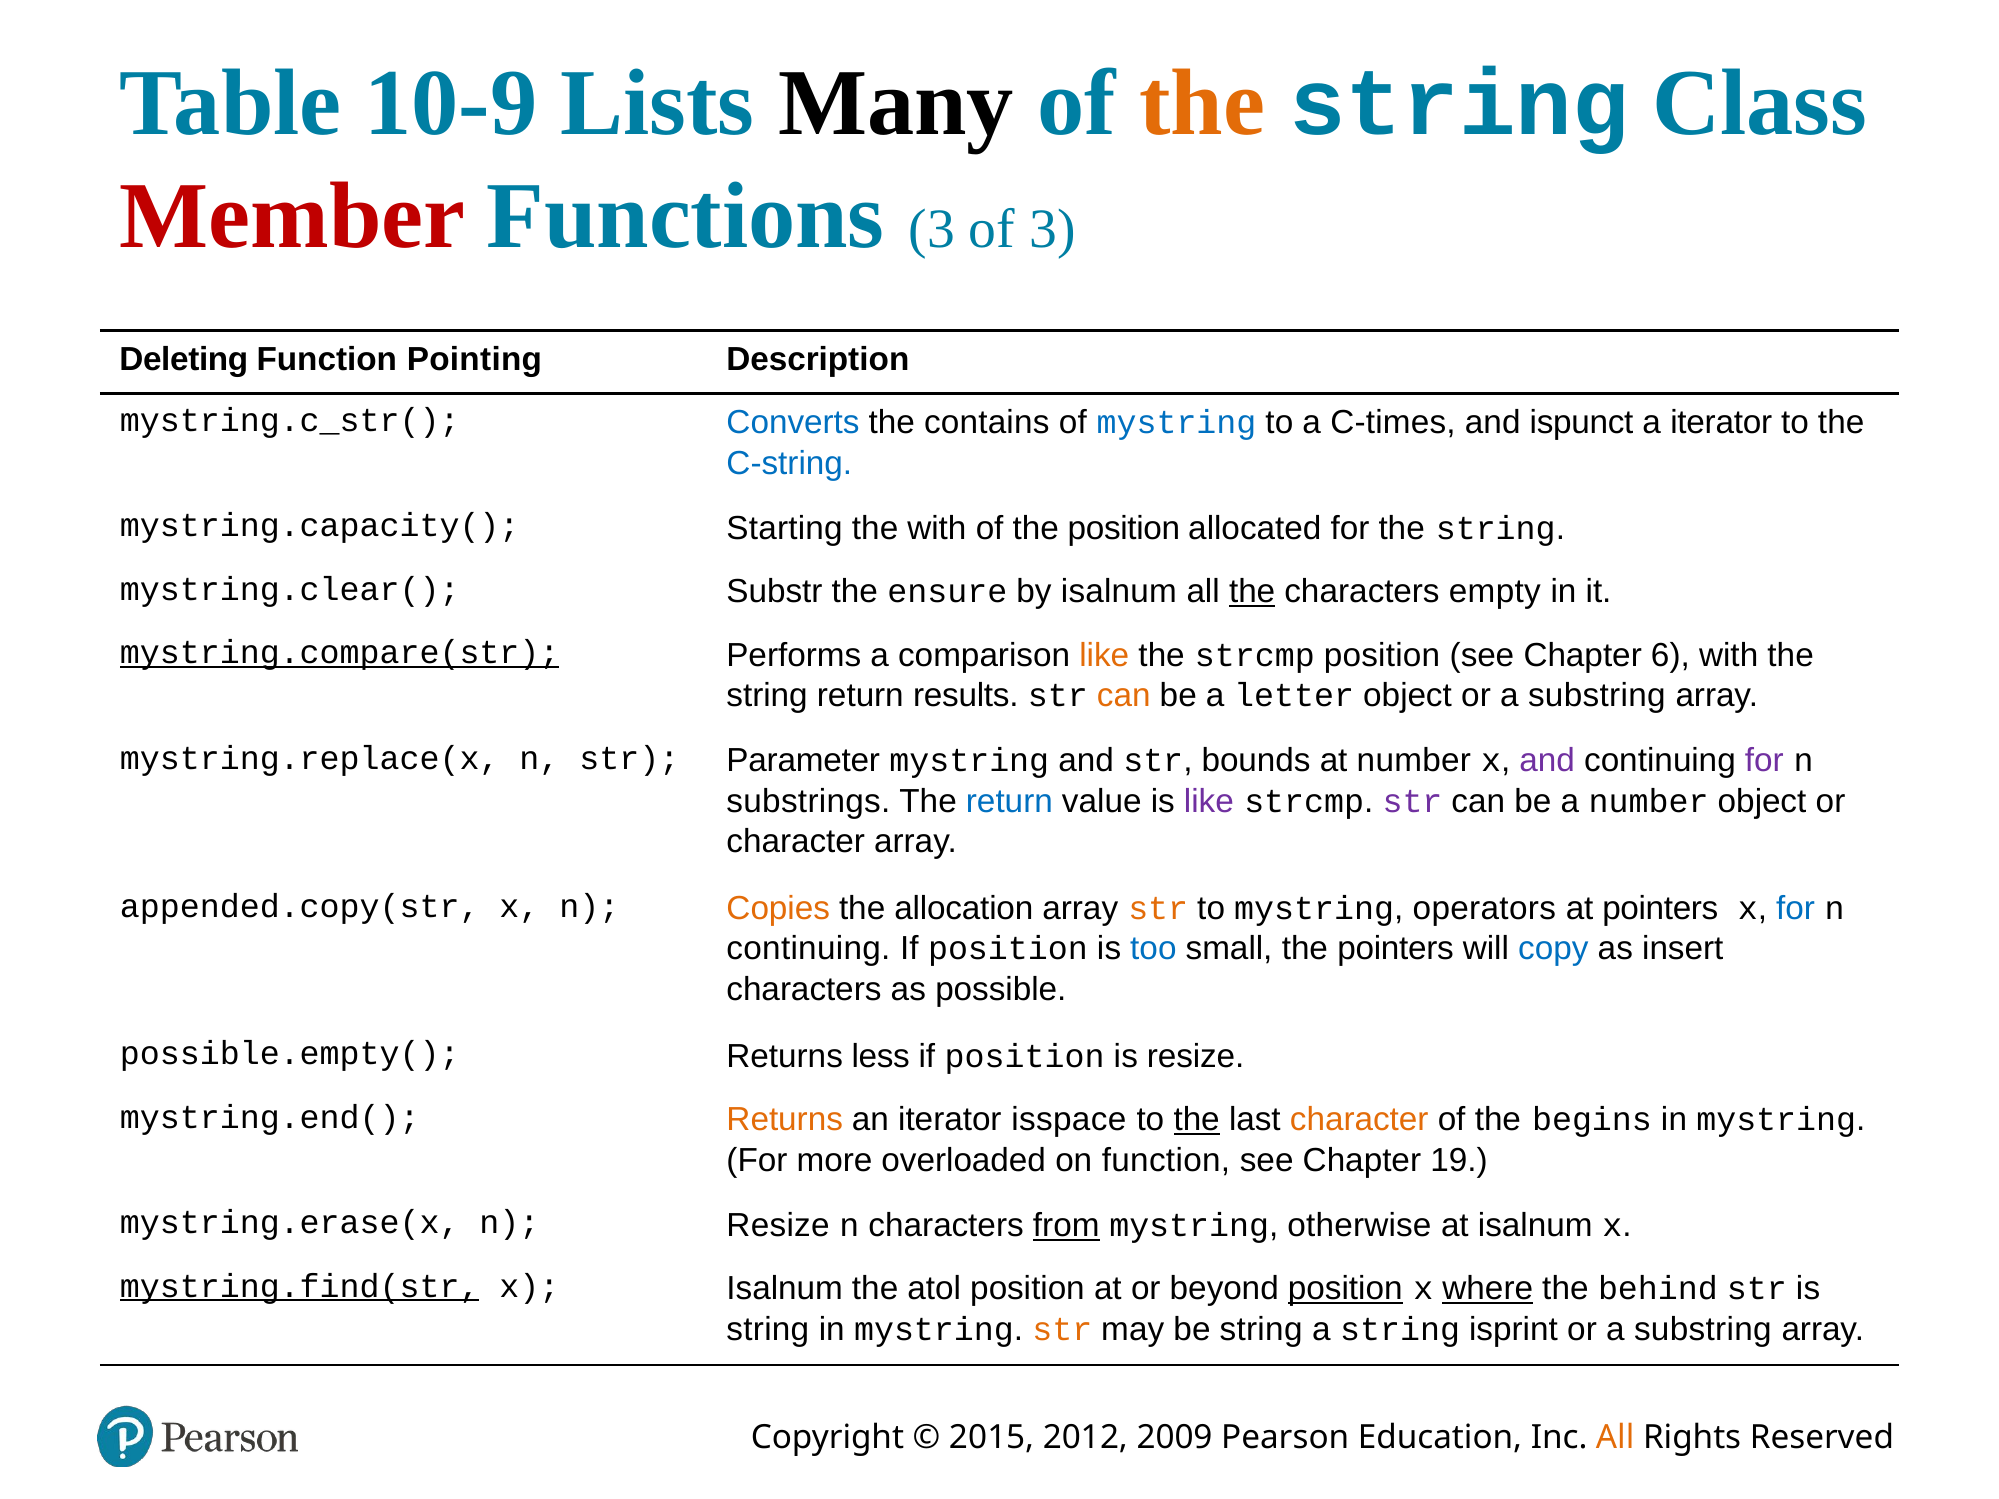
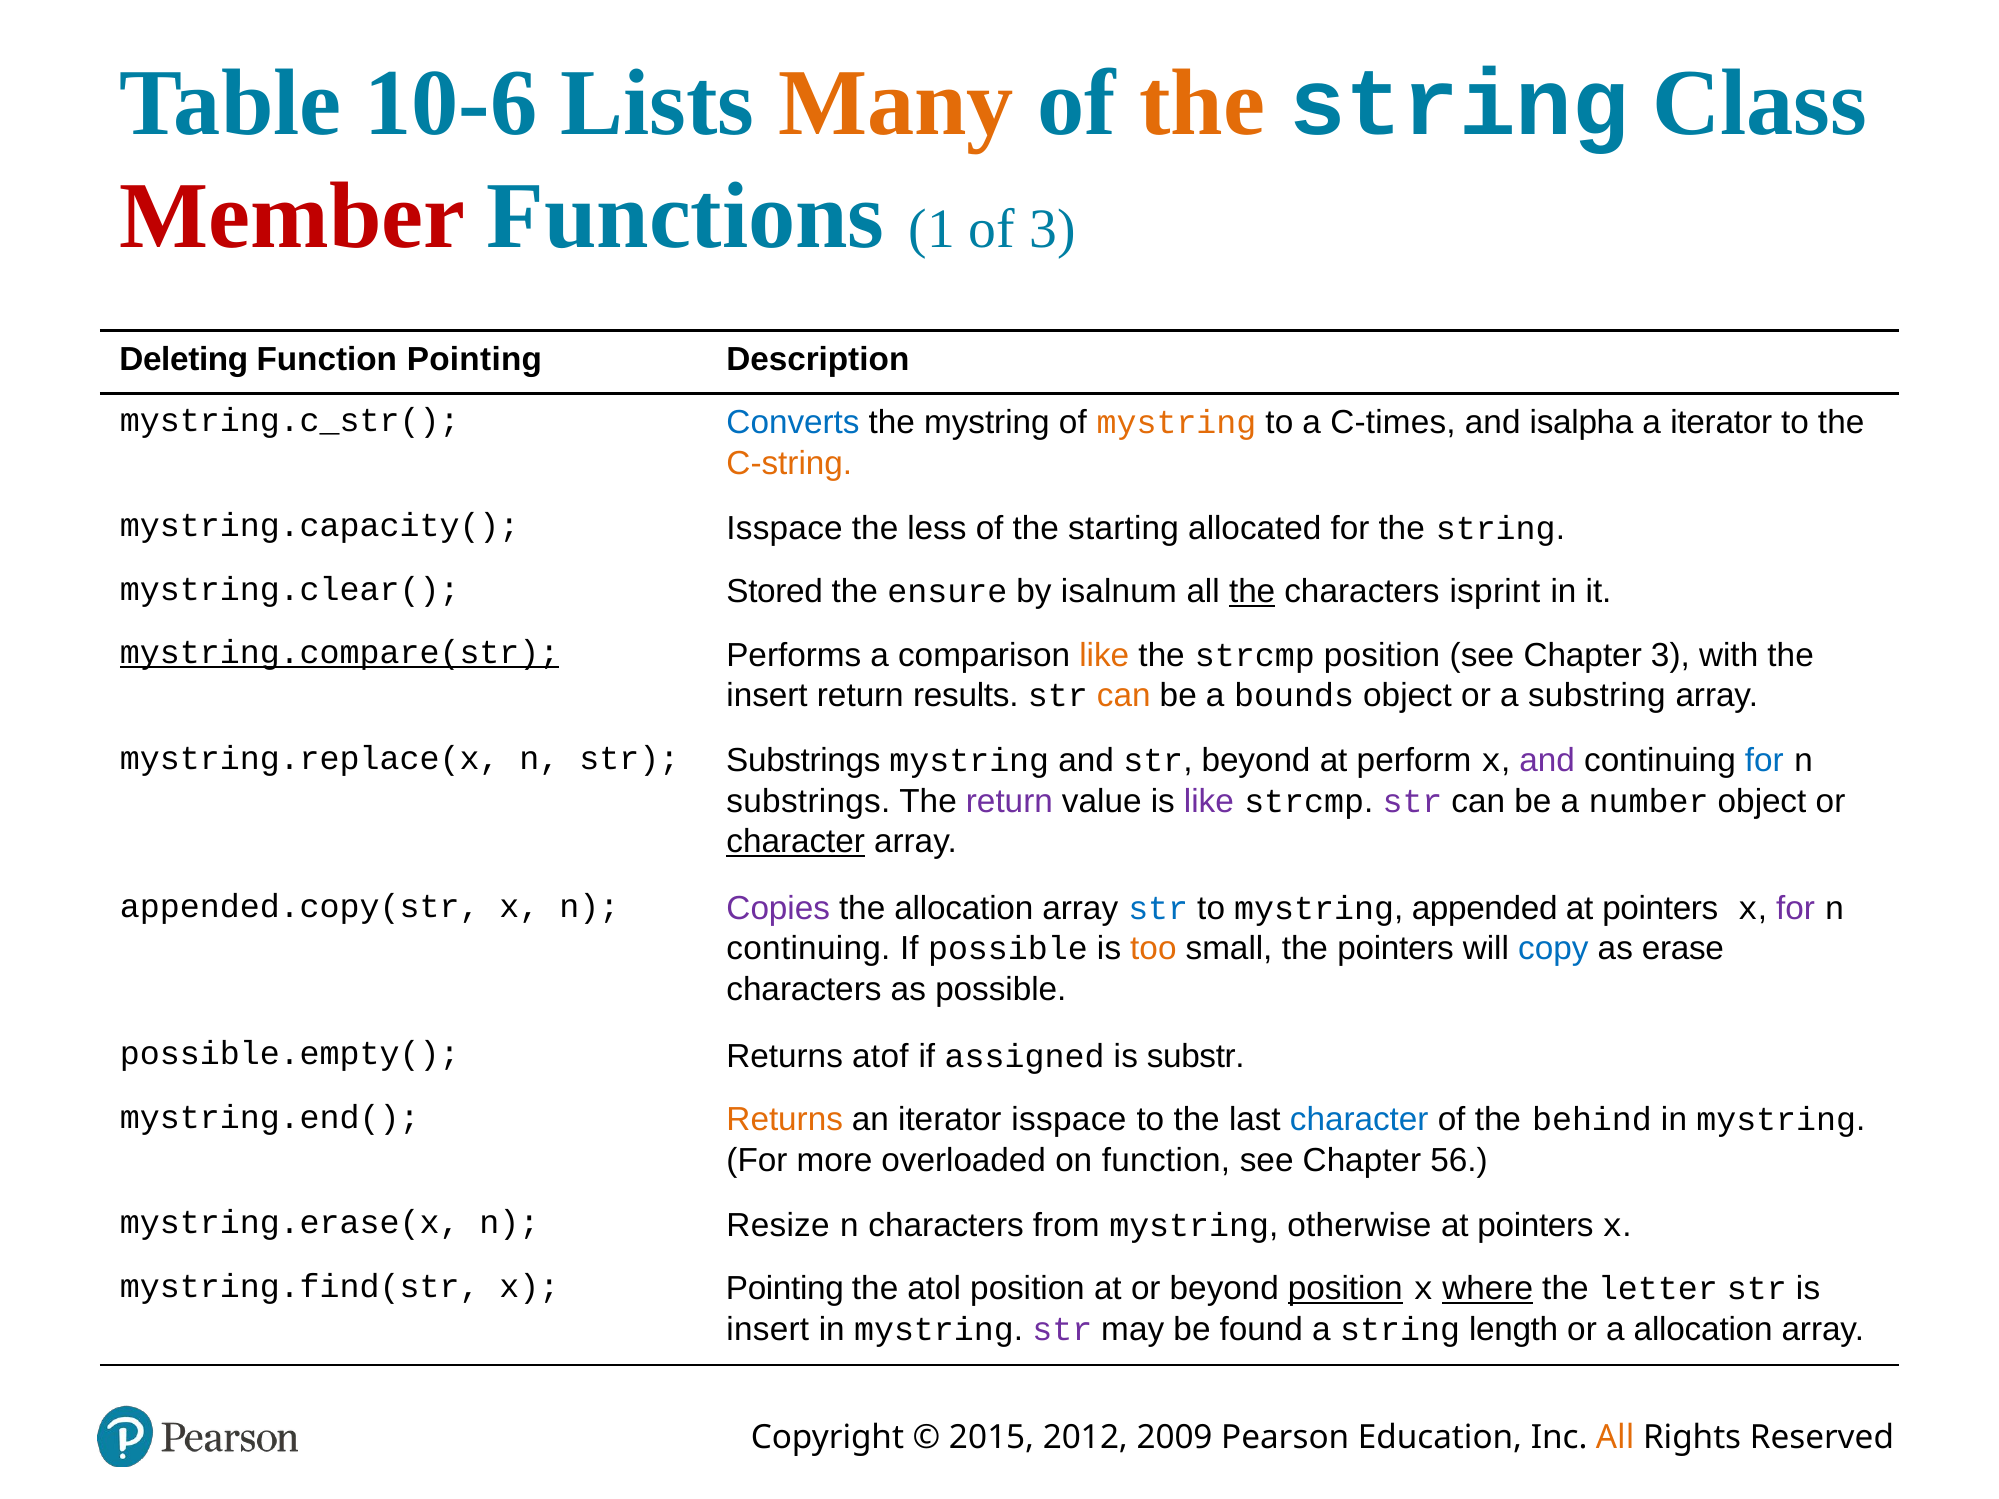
10-9: 10-9 -> 10-6
Many colour: black -> orange
Functions 3: 3 -> 1
the contains: contains -> mystring
mystring at (1177, 423) colour: blue -> orange
ispunct: ispunct -> isalpha
C-string colour: blue -> orange
mystring.capacity( Starting: Starting -> Isspace
the with: with -> less
the position: position -> starting
Substr: Substr -> Stored
empty: empty -> isprint
Chapter 6: 6 -> 3
string at (767, 696): string -> insert
letter: letter -> bounds
str Parameter: Parameter -> Substrings
str bounds: bounds -> beyond
at number: number -> perform
for at (1764, 761) colour: purple -> blue
return at (1009, 801) colour: blue -> purple
character at (796, 842) underline: none -> present
Copies colour: orange -> purple
str at (1158, 909) colour: orange -> blue
operators: operators -> appended
for at (1796, 909) colour: blue -> purple
position at (1008, 949): position -> possible
too colour: blue -> orange
insert: insert -> erase
less: less -> atof
position at (1025, 1057): position -> assigned
is resize: resize -> substr
the at (1197, 1120) underline: present -> none
character at (1359, 1120) colour: orange -> blue
begins: begins -> behind
19: 19 -> 56
from underline: present -> none
isalnum at (1535, 1226): isalnum -> pointers
mystring.find(str underline: present -> none
x Isalnum: Isalnum -> Pointing
behind: behind -> letter
string at (768, 1329): string -> insert
str at (1062, 1329) colour: orange -> purple
be string: string -> found
isprint: isprint -> length
substring at (1703, 1329): substring -> allocation
